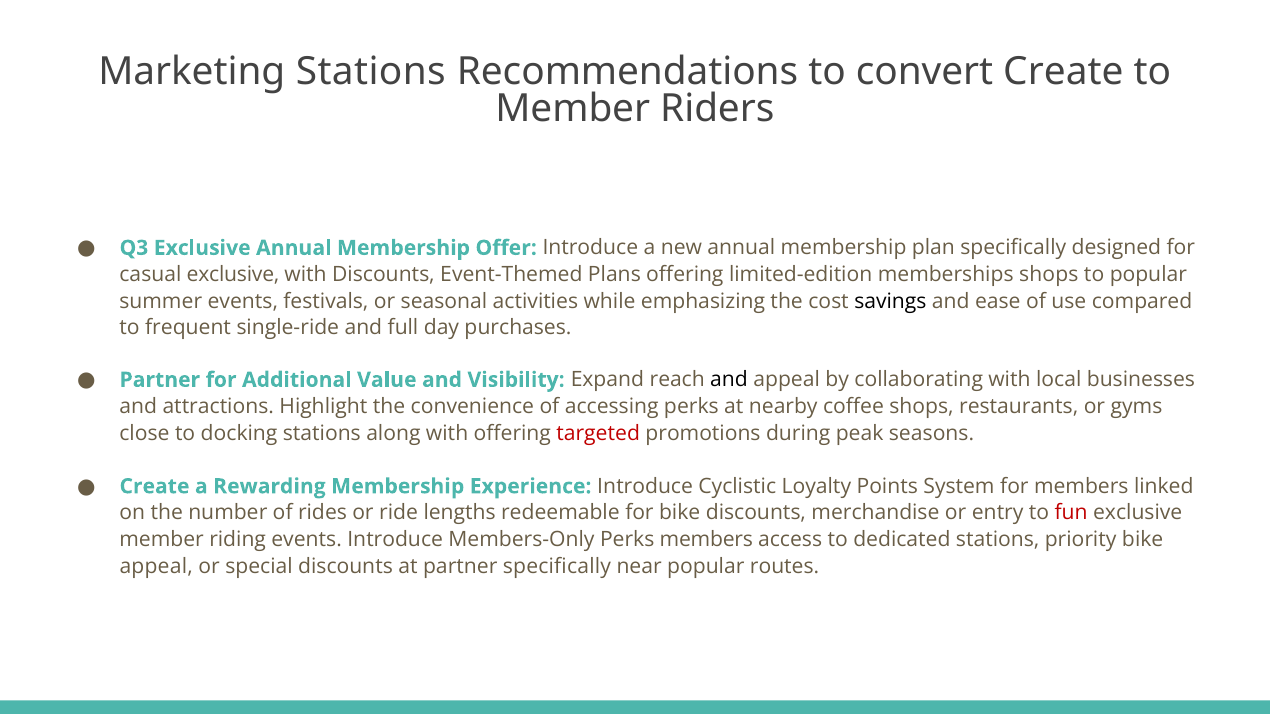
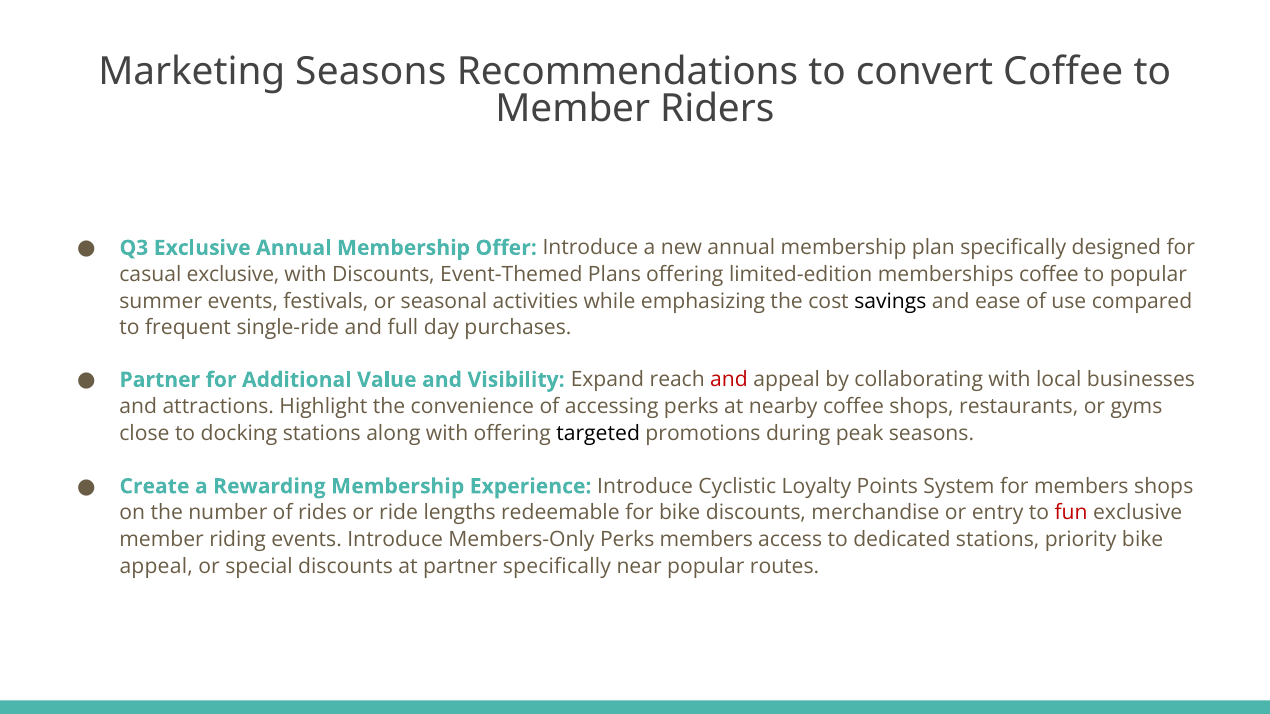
Marketing Stations: Stations -> Seasons
convert Create: Create -> Coffee
memberships shops: shops -> coffee
and at (729, 380) colour: black -> red
targeted colour: red -> black
members linked: linked -> shops
